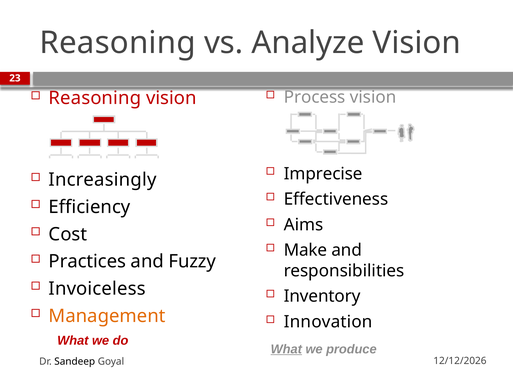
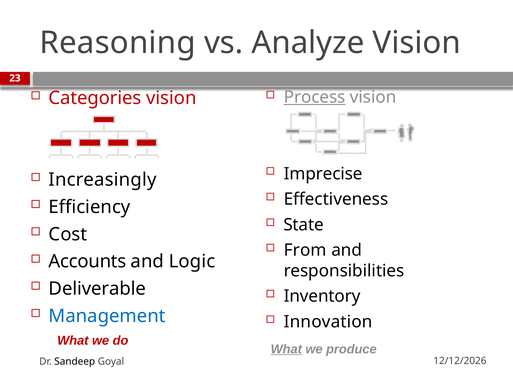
Process underline: none -> present
Reasoning at (95, 98): Reasoning -> Categories
Aims: Aims -> State
Make: Make -> From
Practices: Practices -> Accounts
Fuzzy: Fuzzy -> Logic
Invoiceless: Invoiceless -> Deliverable
Management colour: orange -> blue
